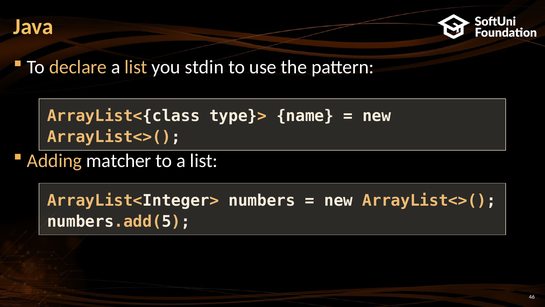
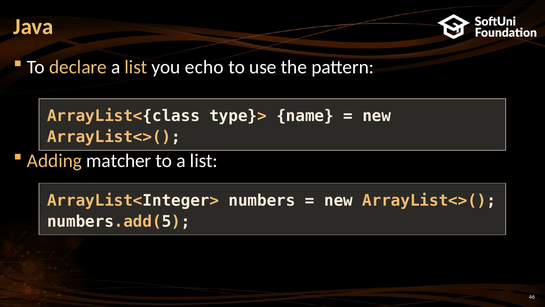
stdin: stdin -> echo
